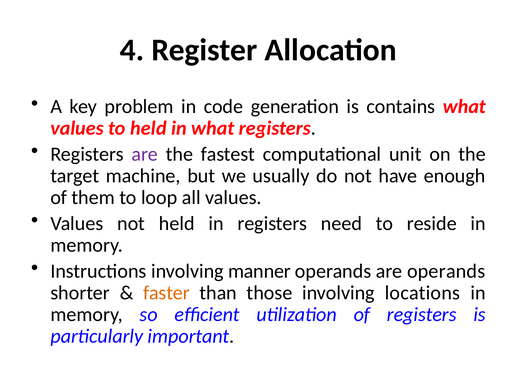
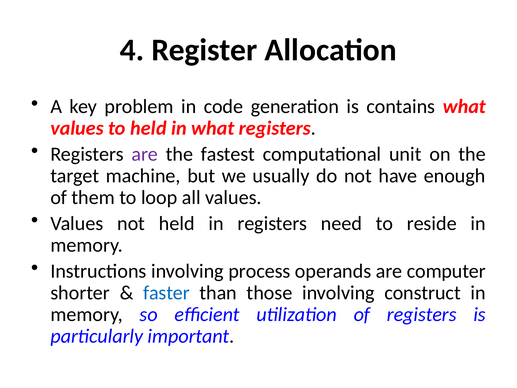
manner: manner -> process
are operands: operands -> computer
faster colour: orange -> blue
locations: locations -> construct
